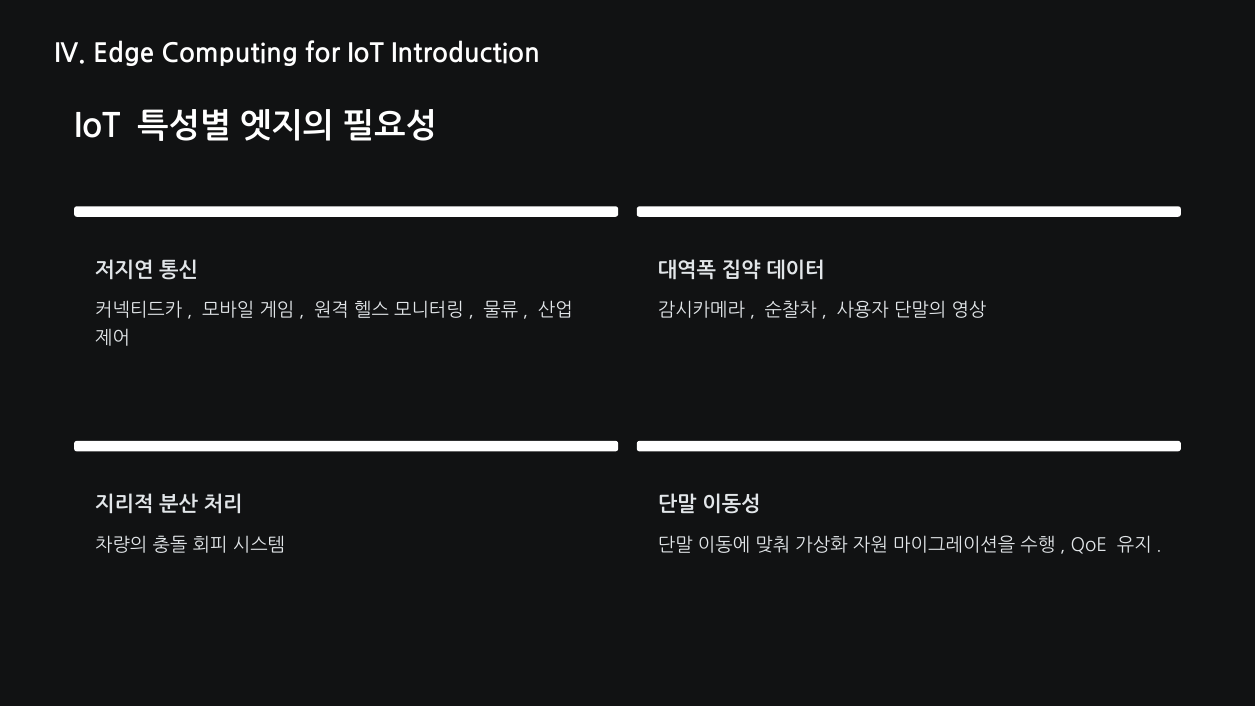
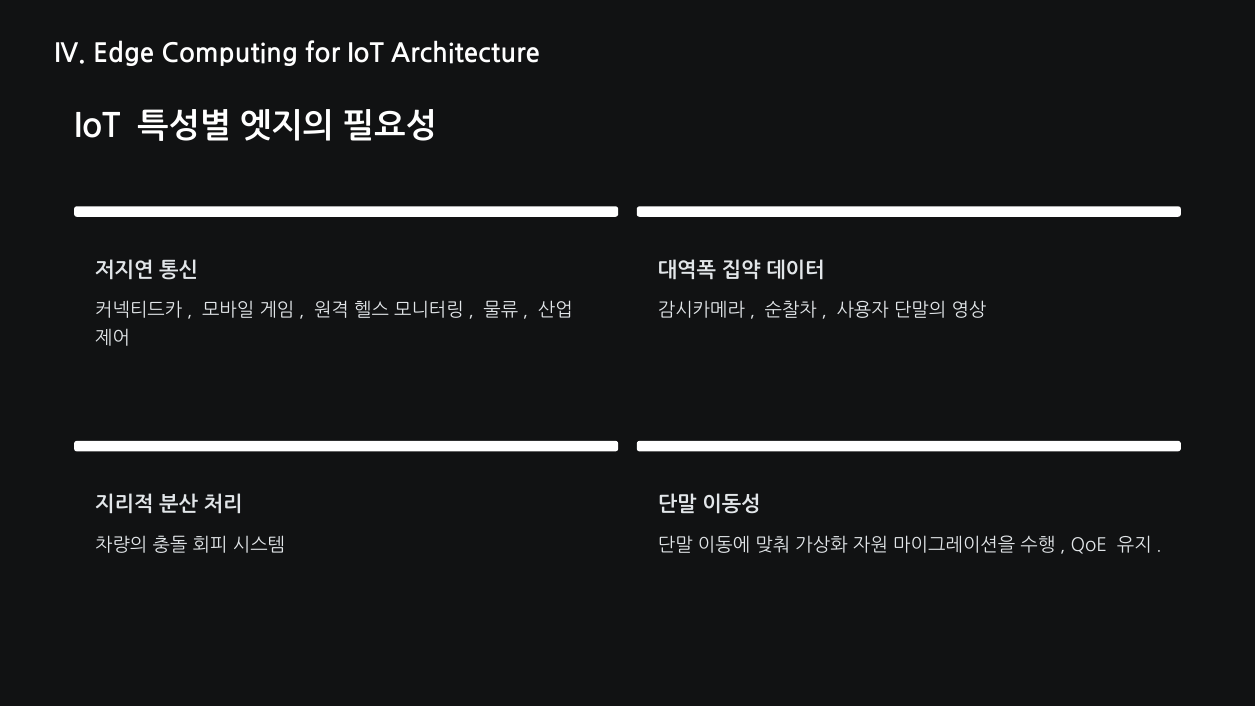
Introduction: Introduction -> Architecture
